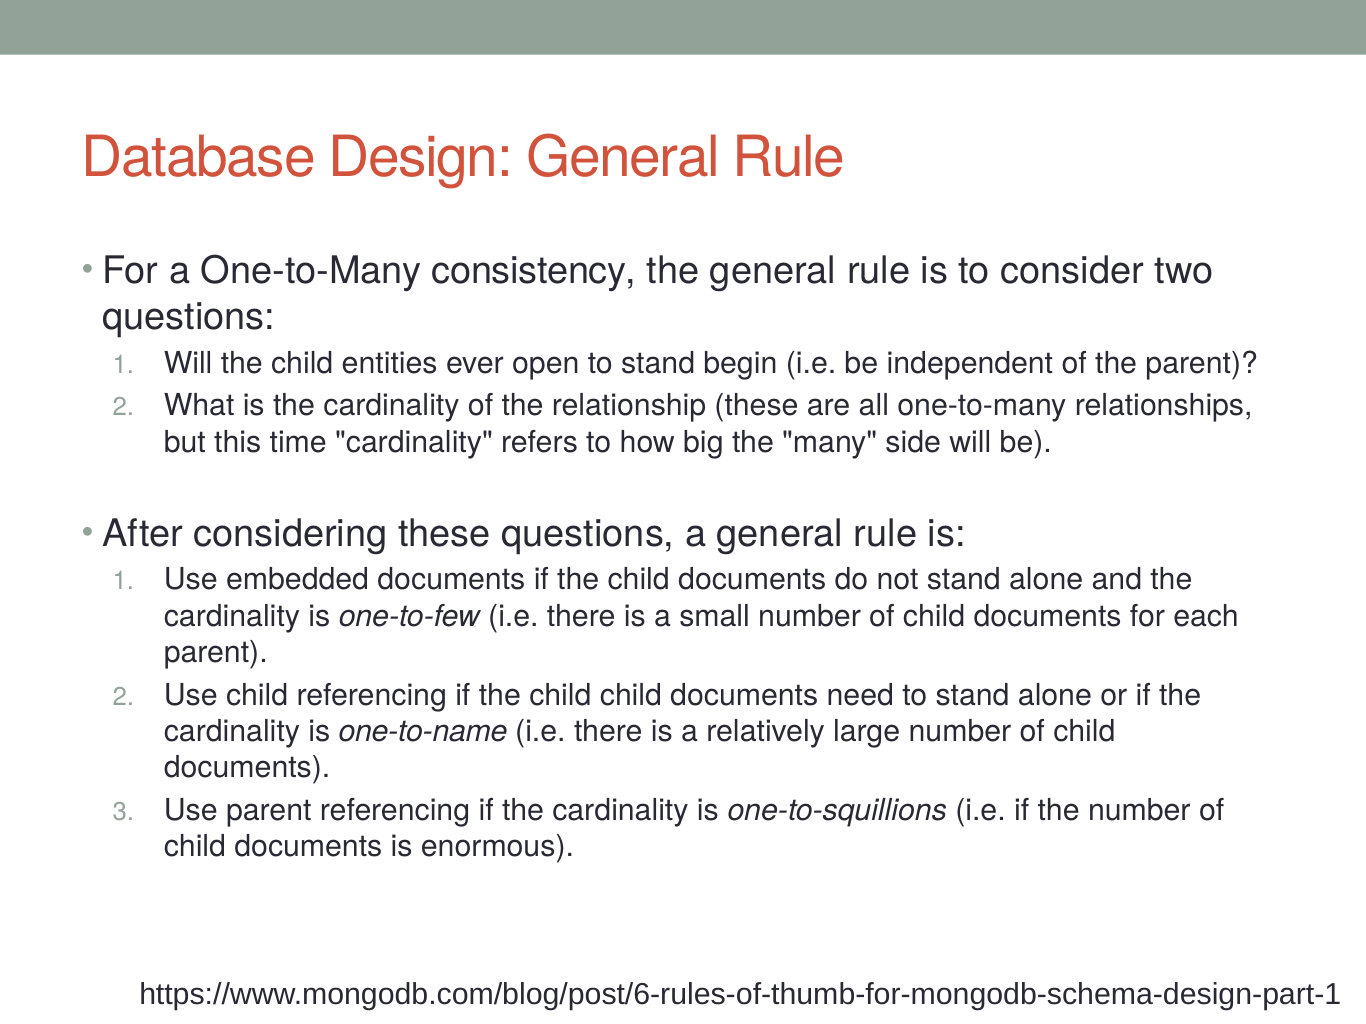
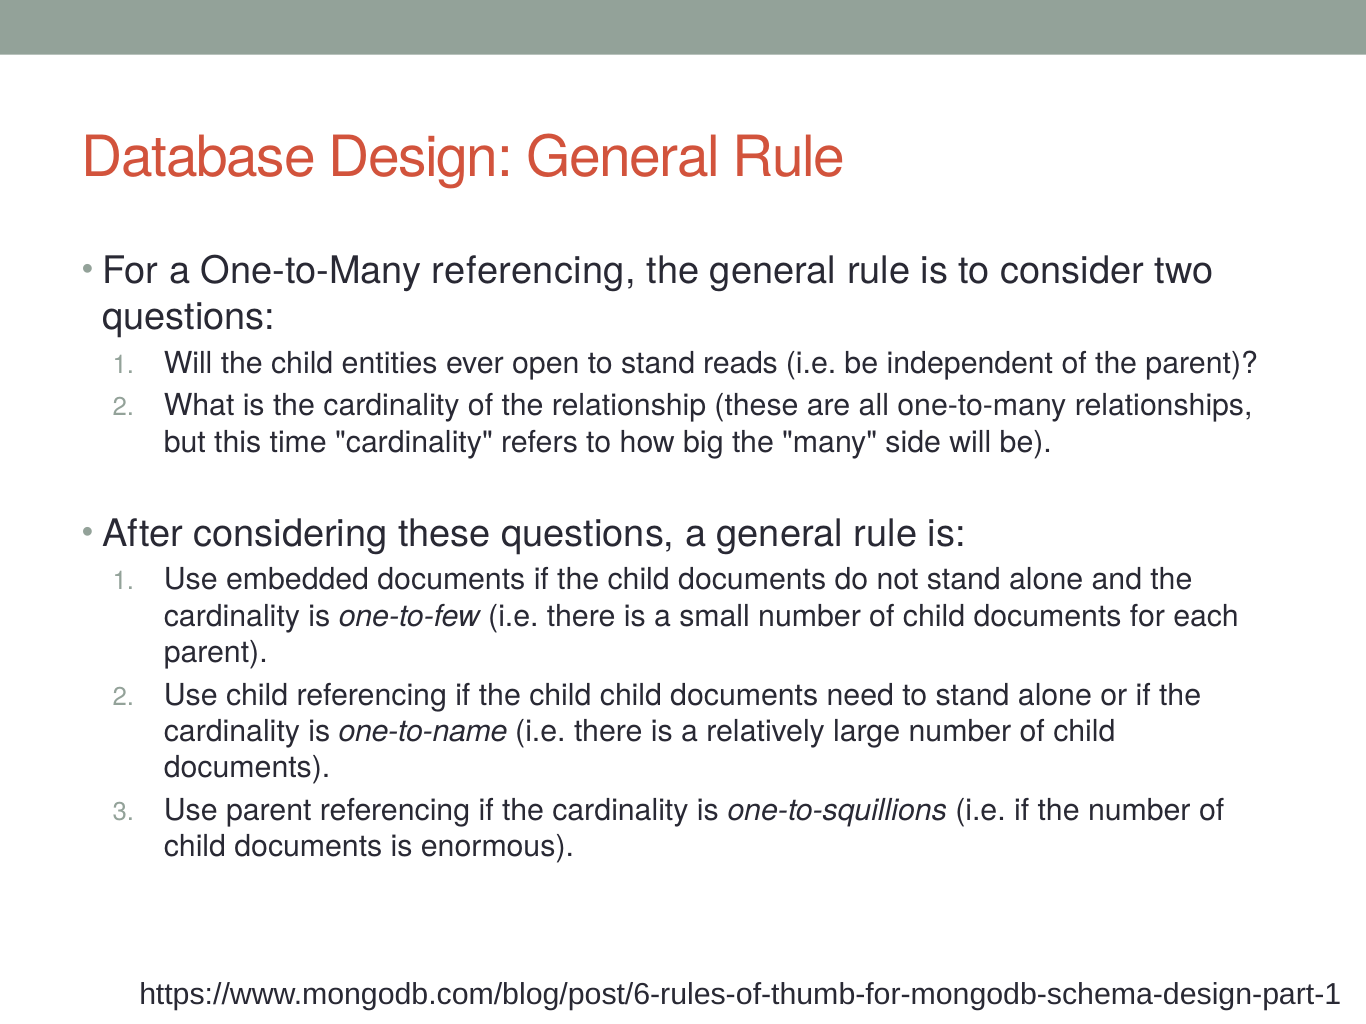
One-to-Many consistency: consistency -> referencing
begin: begin -> reads
